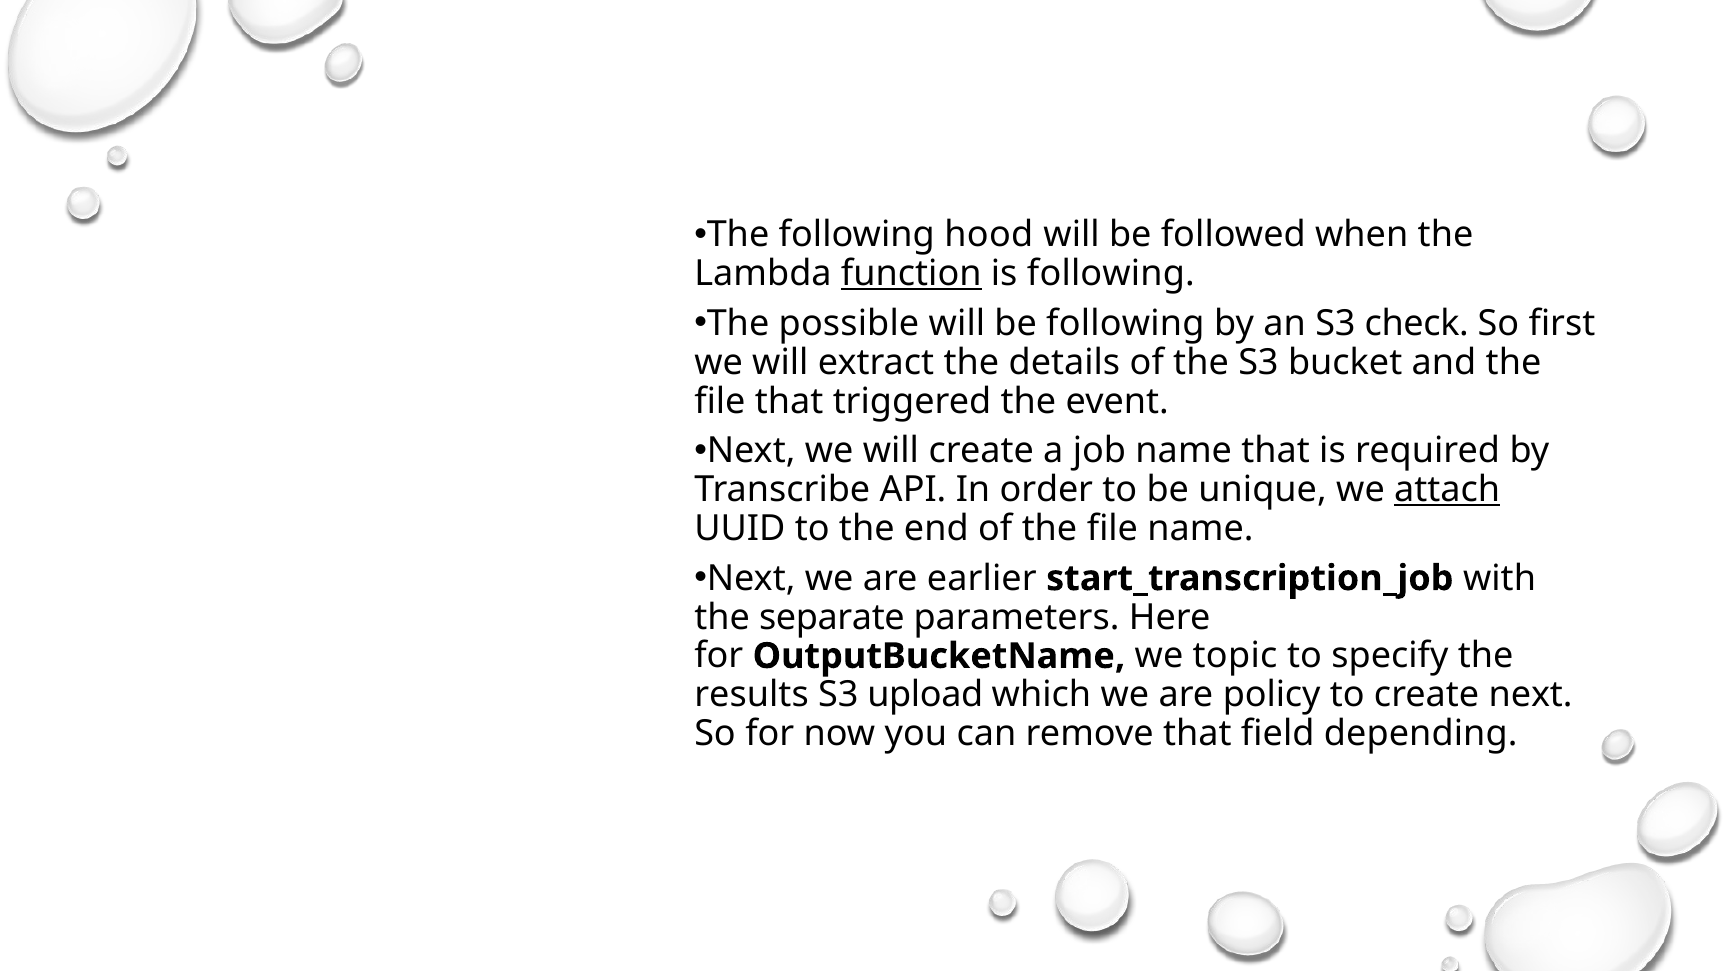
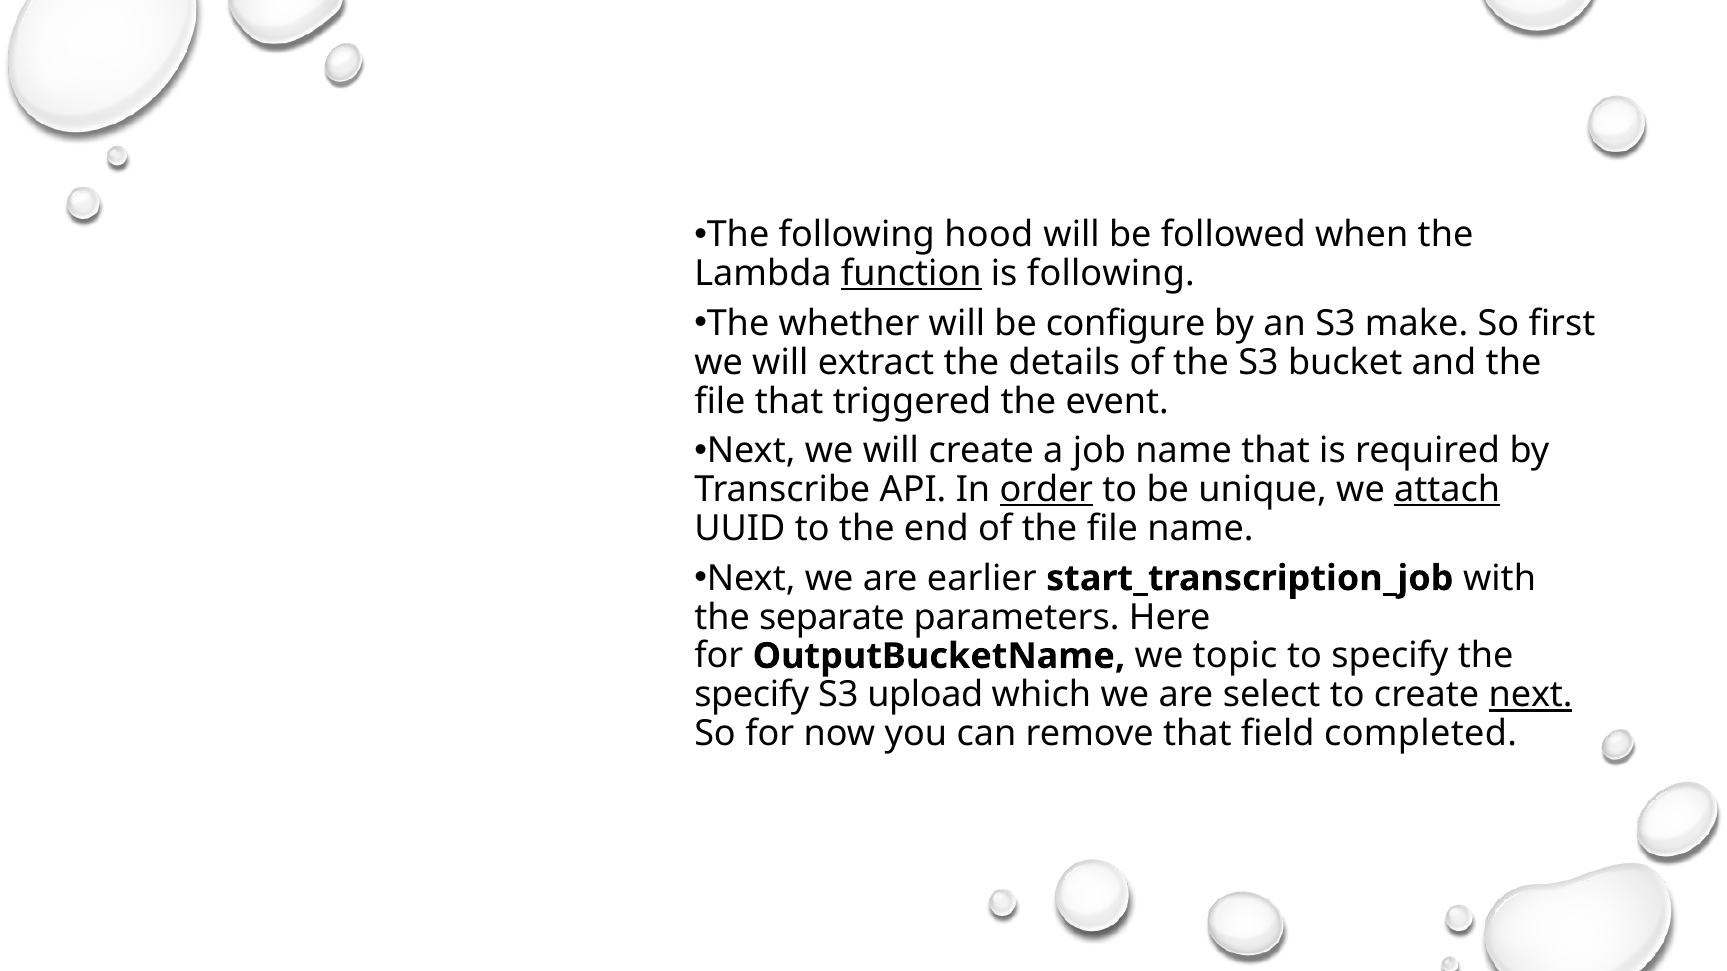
possible: possible -> whether
be following: following -> configure
check: check -> make
order underline: none -> present
results at (752, 695): results -> specify
policy: policy -> select
next at (1531, 695) underline: none -> present
depending: depending -> completed
